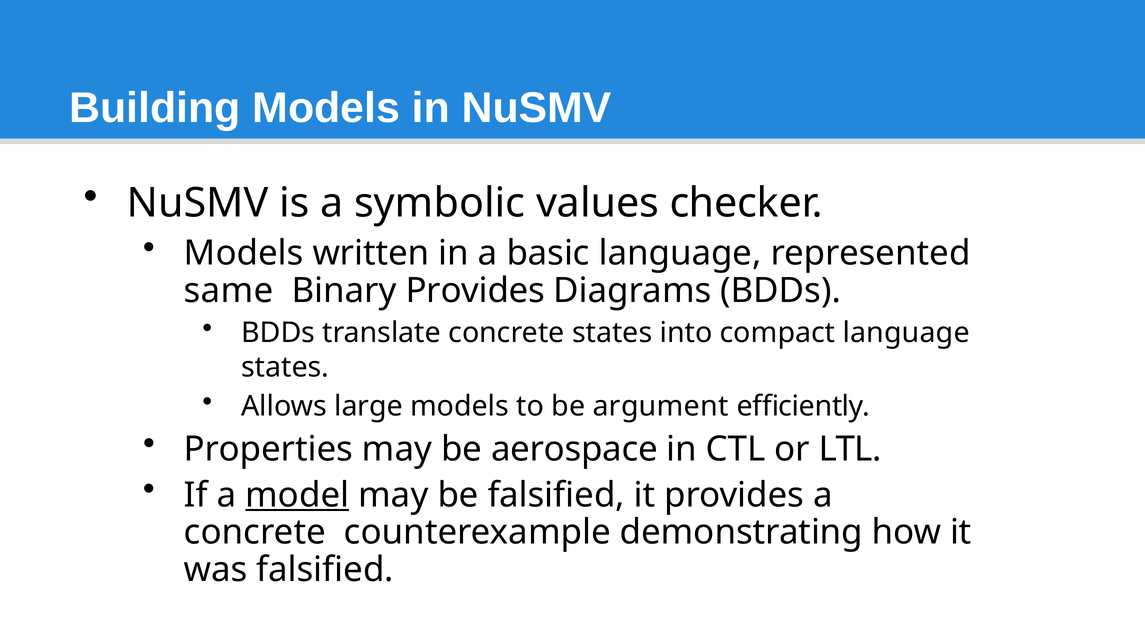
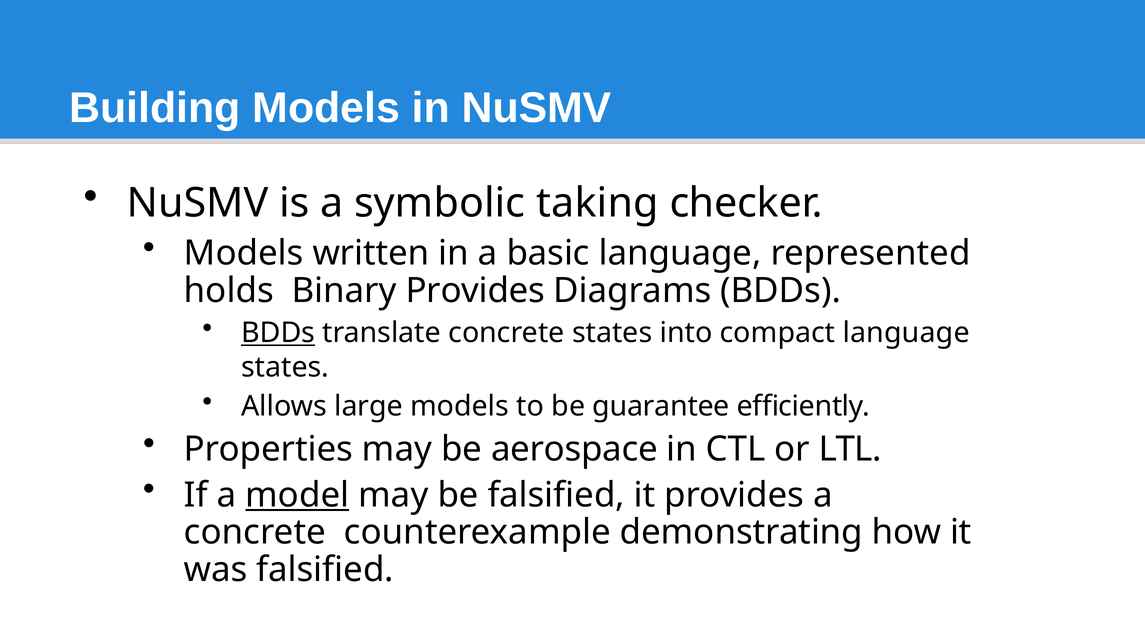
values: values -> taking
same: same -> holds
BDDs at (278, 333) underline: none -> present
argument: argument -> guarantee
